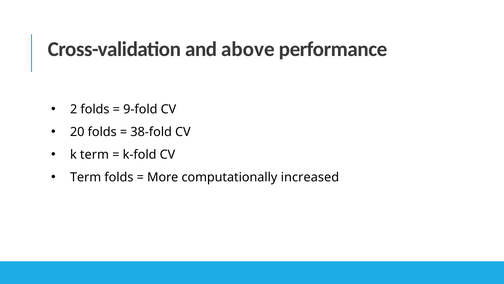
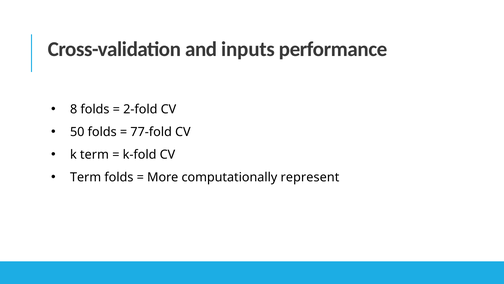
above: above -> inputs
2: 2 -> 8
9-fold: 9-fold -> 2-fold
20: 20 -> 50
38-fold: 38-fold -> 77-fold
increased: increased -> represent
